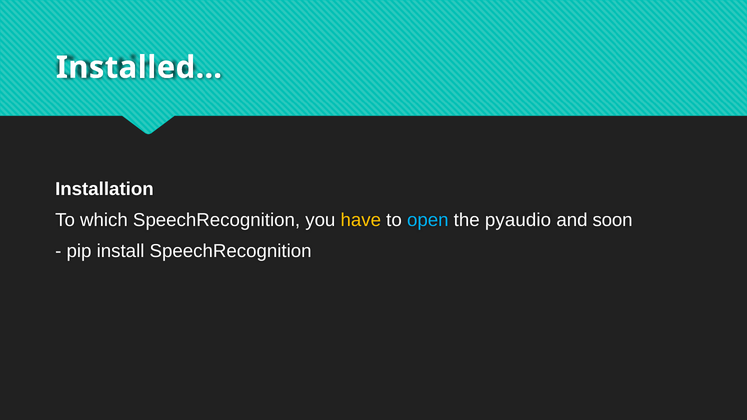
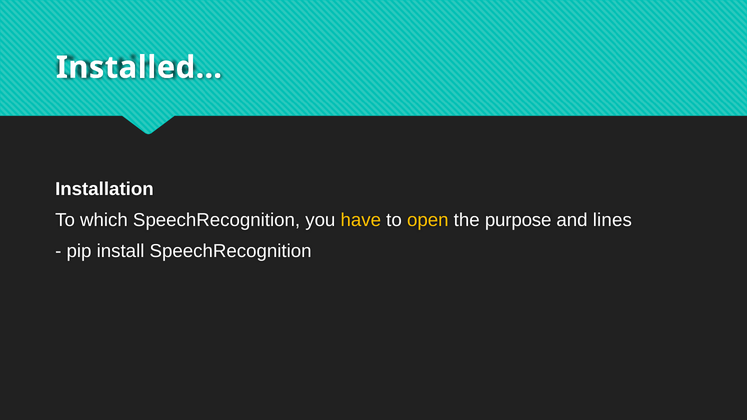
open colour: light blue -> yellow
pyaudio: pyaudio -> purpose
soon: soon -> lines
